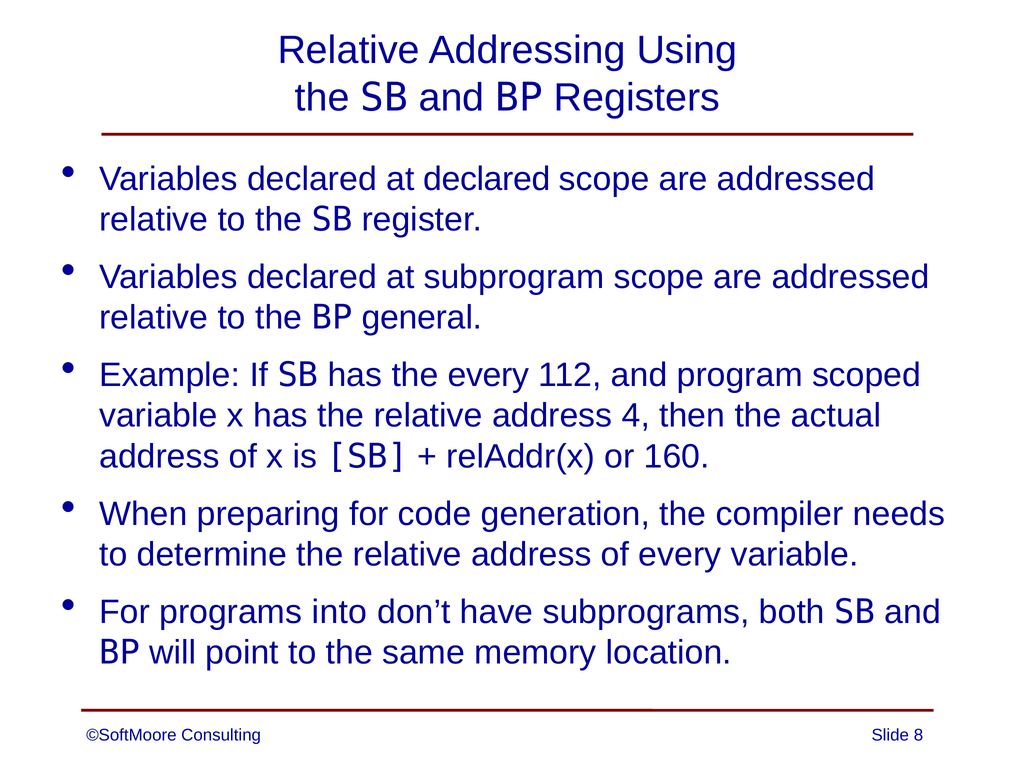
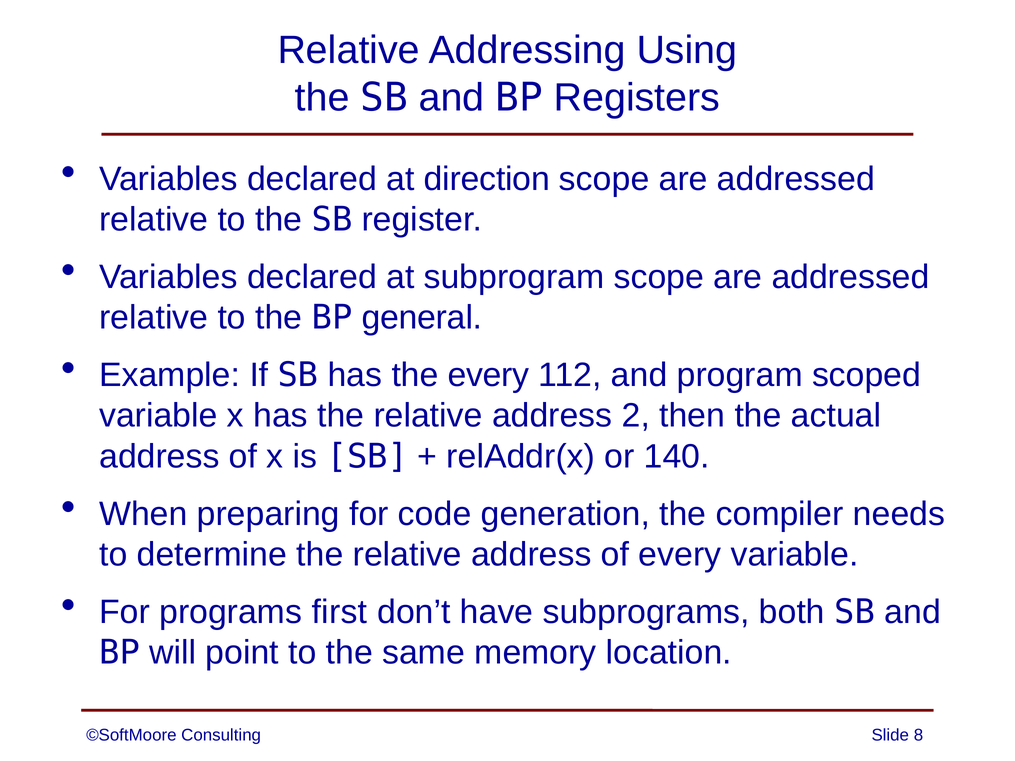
at declared: declared -> direction
4: 4 -> 2
160: 160 -> 140
into: into -> first
